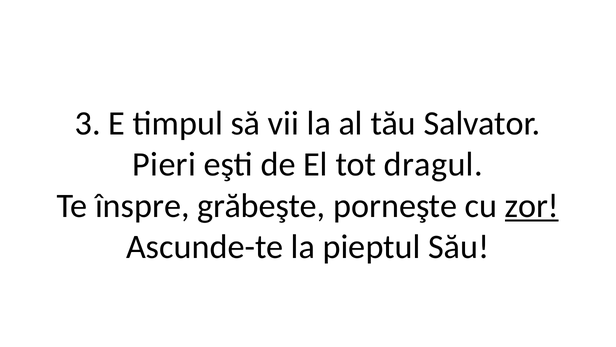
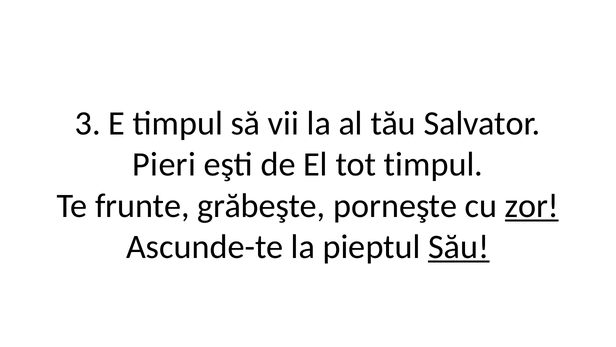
tot dragul: dragul -> timpul
înspre: înspre -> frunte
Său underline: none -> present
